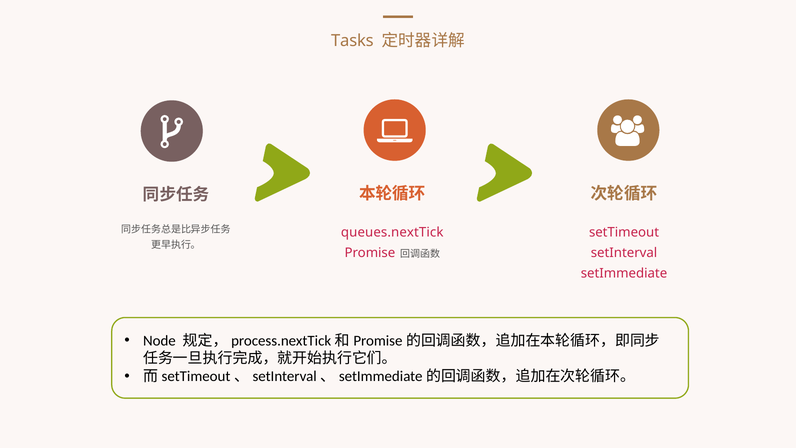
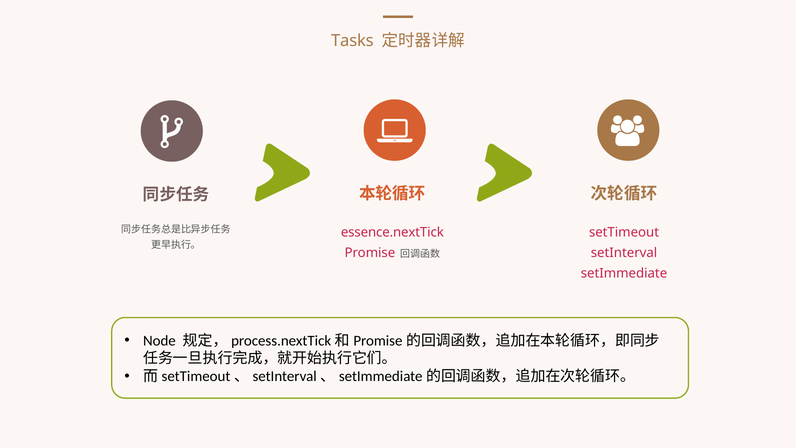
queues.nextTick: queues.nextTick -> essence.nextTick
